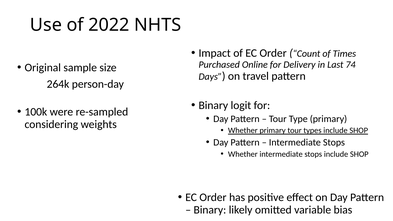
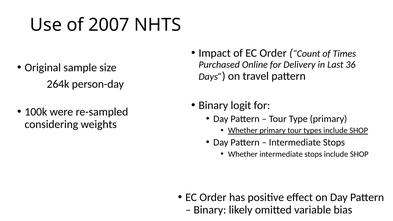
2022: 2022 -> 2007
74: 74 -> 36
